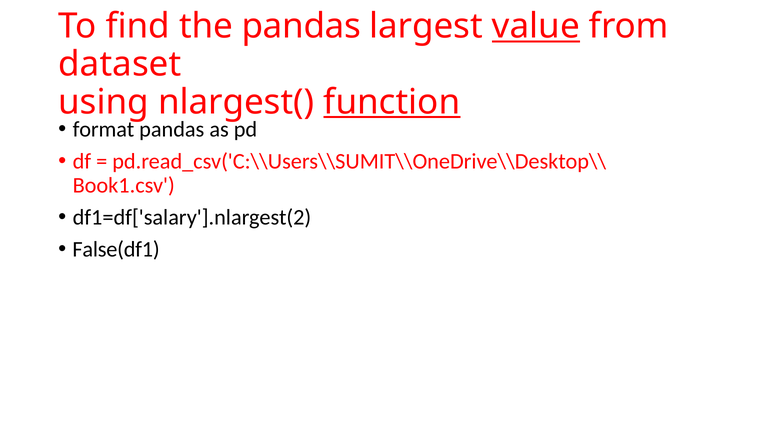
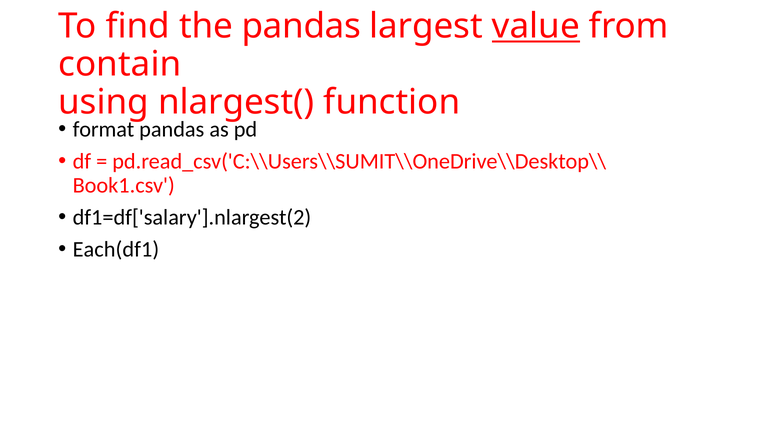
dataset: dataset -> contain
function underline: present -> none
False(df1: False(df1 -> Each(df1
